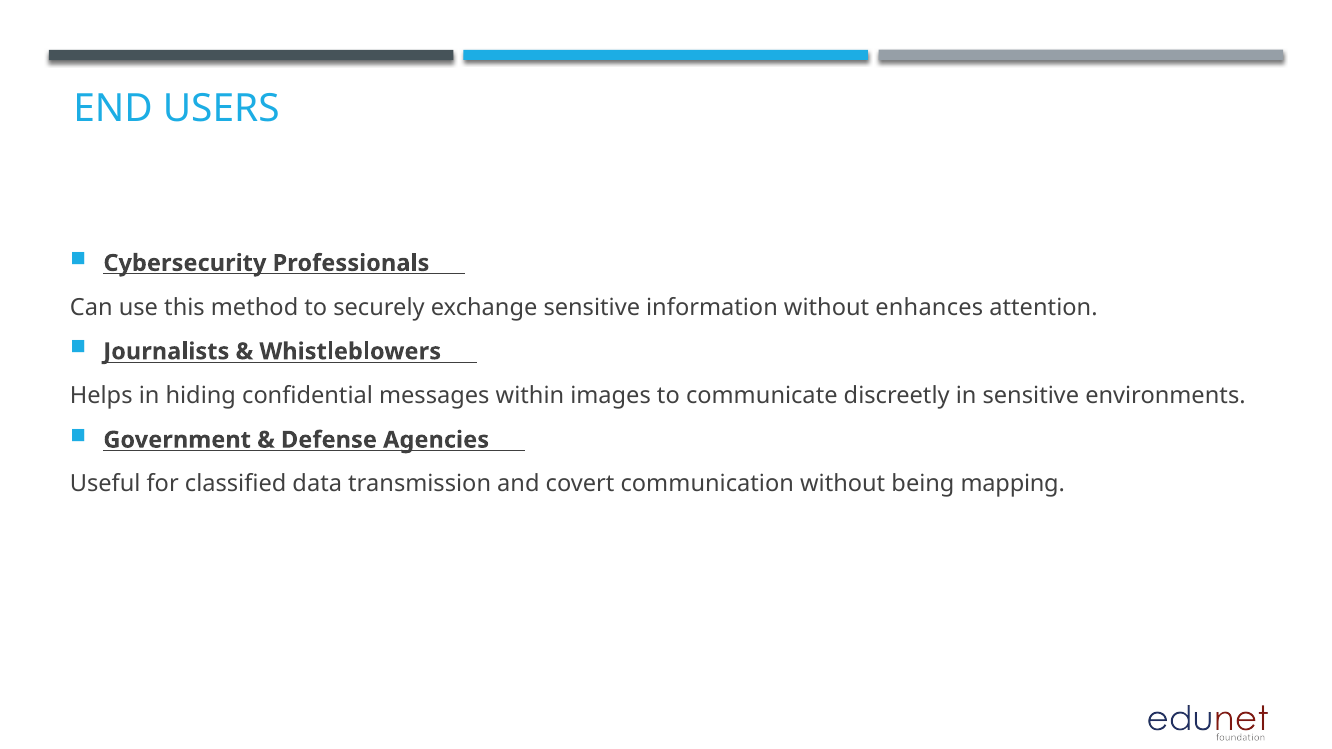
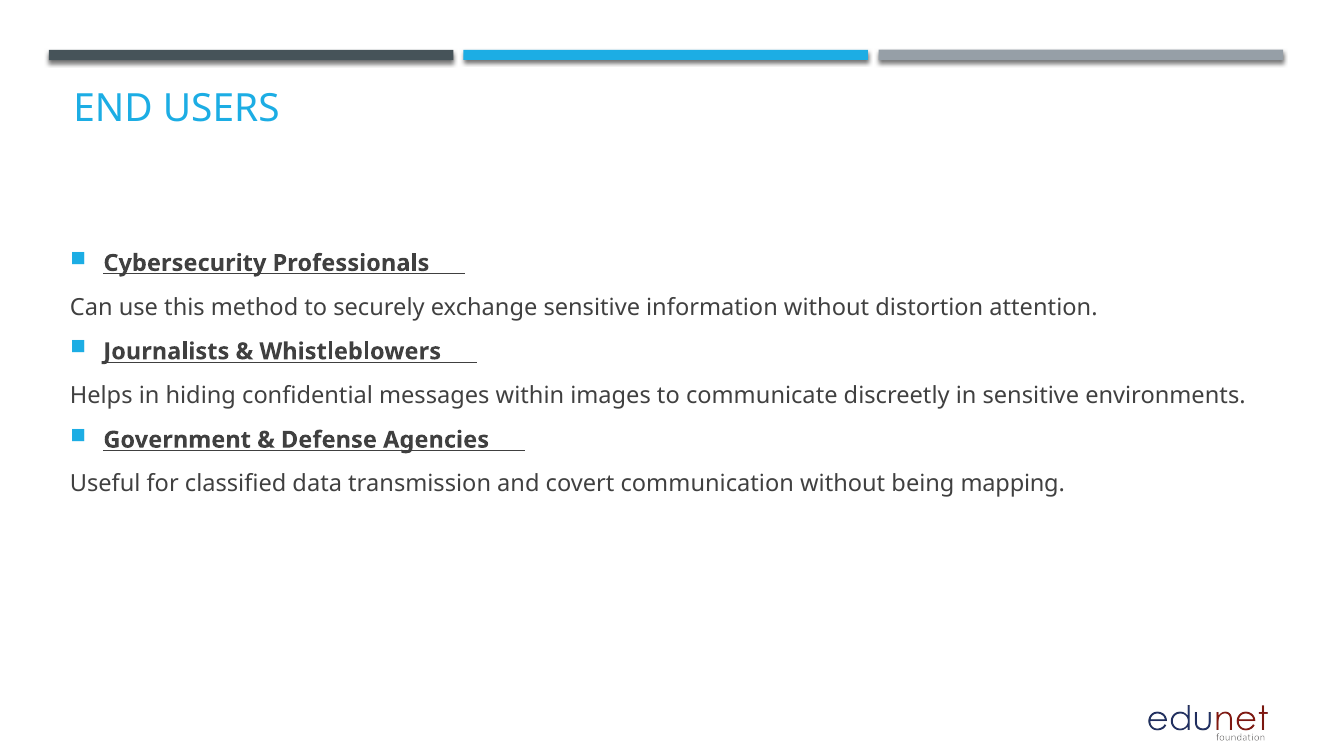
enhances: enhances -> distortion
